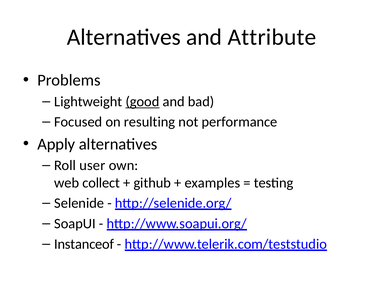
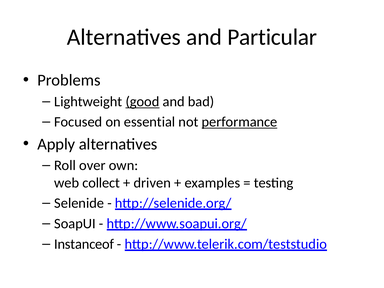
Attribute: Attribute -> Particular
resulting: resulting -> essential
performance underline: none -> present
user: user -> over
github: github -> driven
